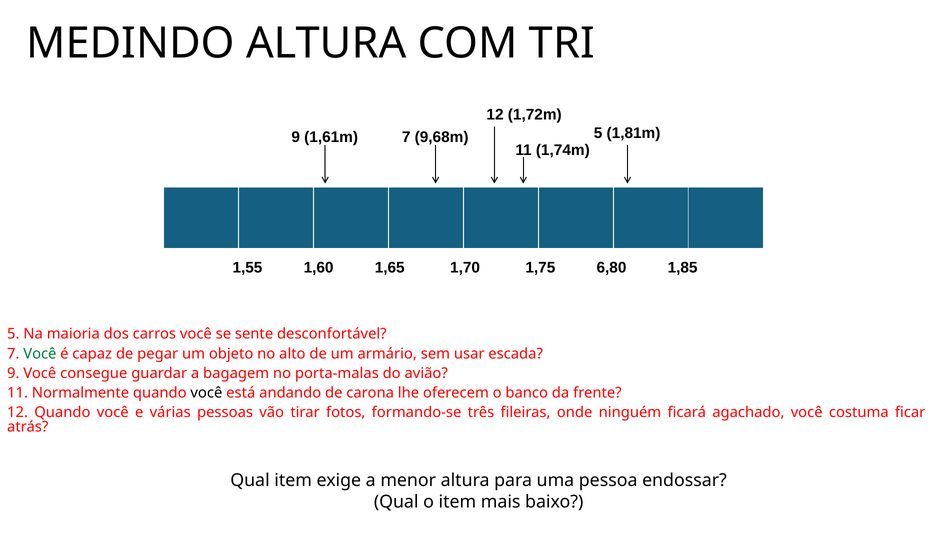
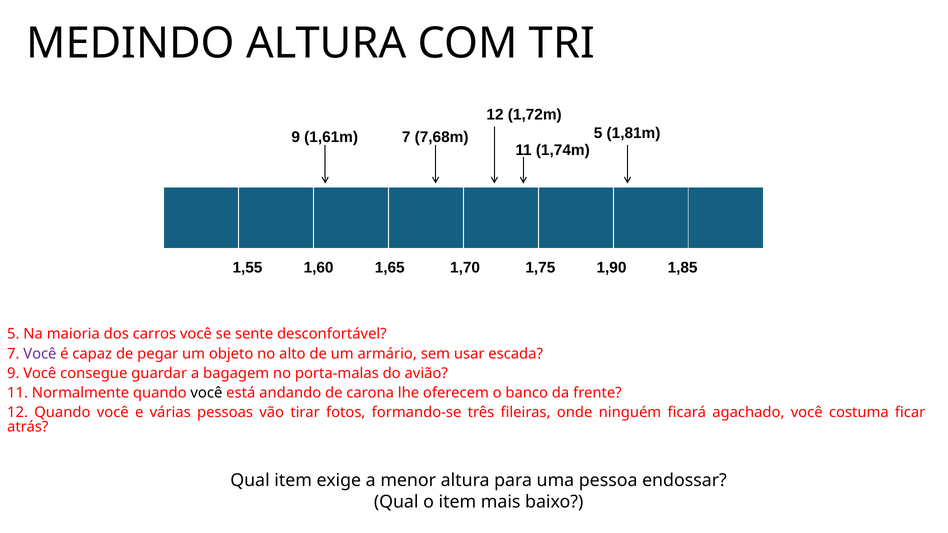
9,68m: 9,68m -> 7,68m
6,80: 6,80 -> 1,90
Você at (40, 354) colour: green -> purple
